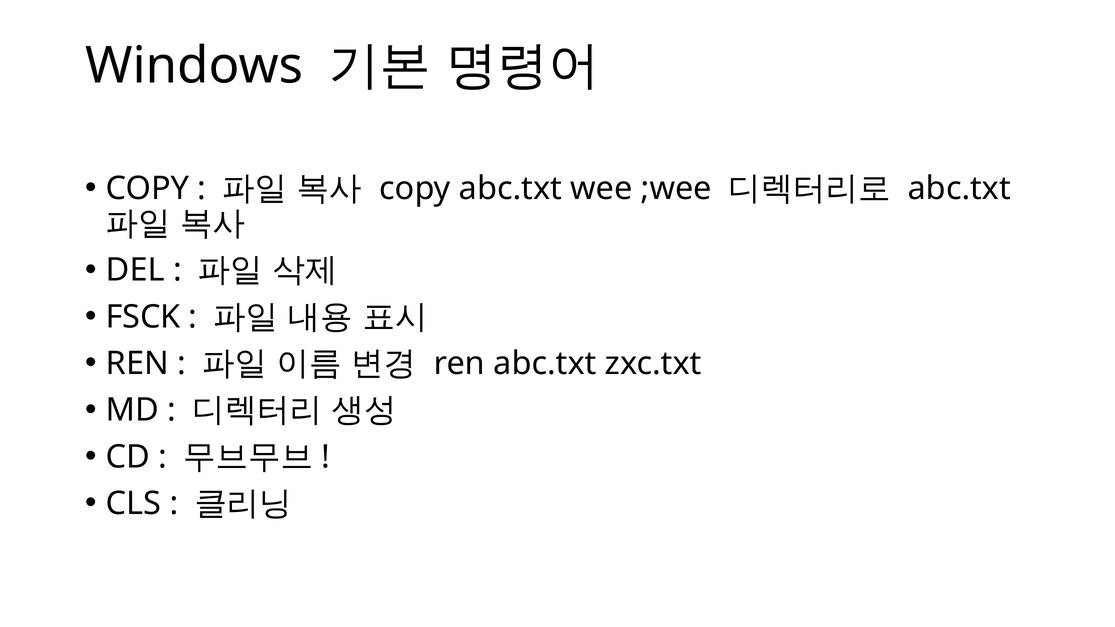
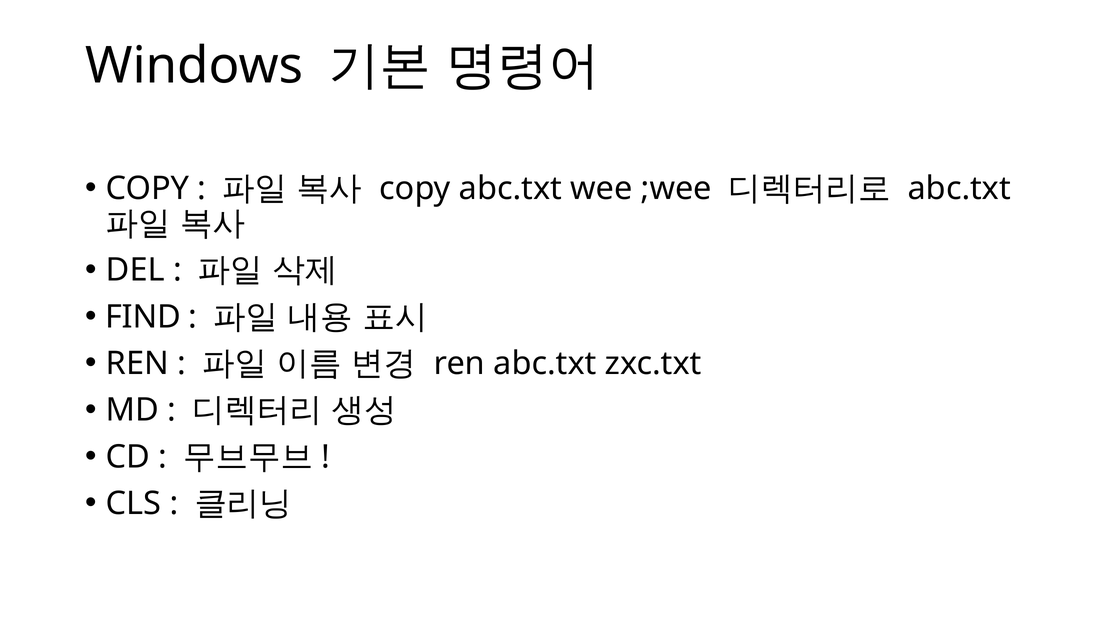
FSCK: FSCK -> FIND
